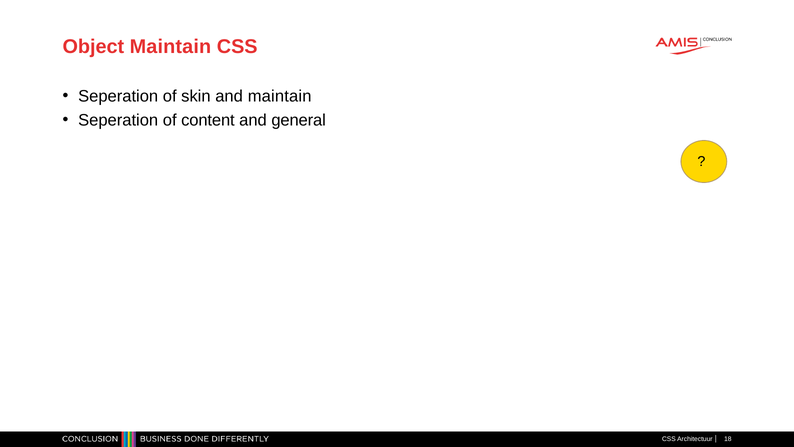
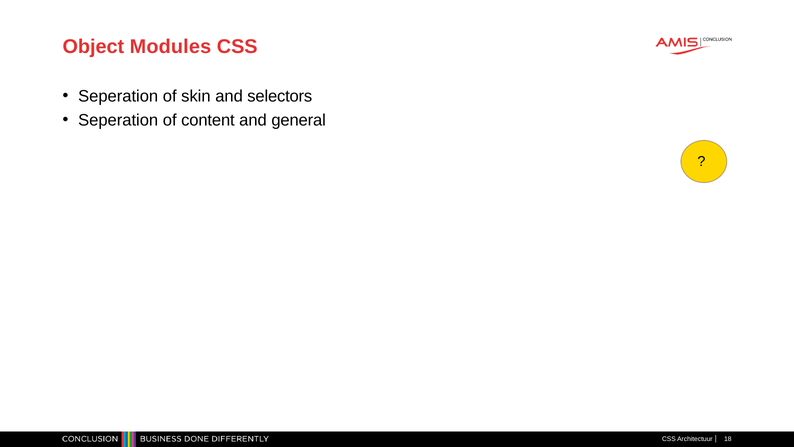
Object Maintain: Maintain -> Modules
and maintain: maintain -> selectors
